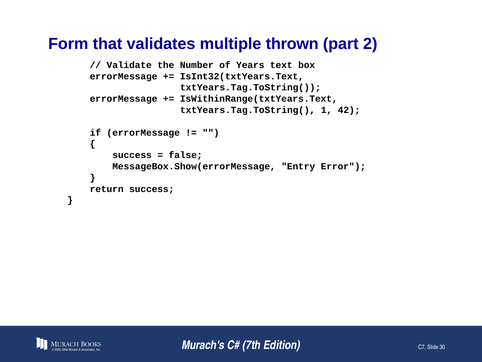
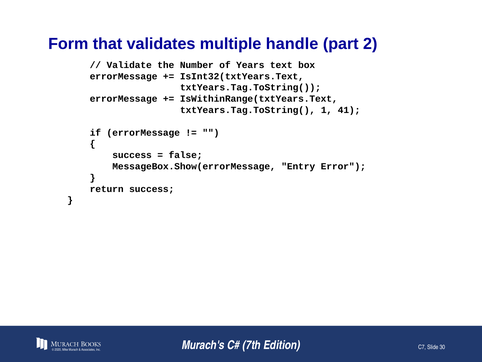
thrown: thrown -> handle
42: 42 -> 41
